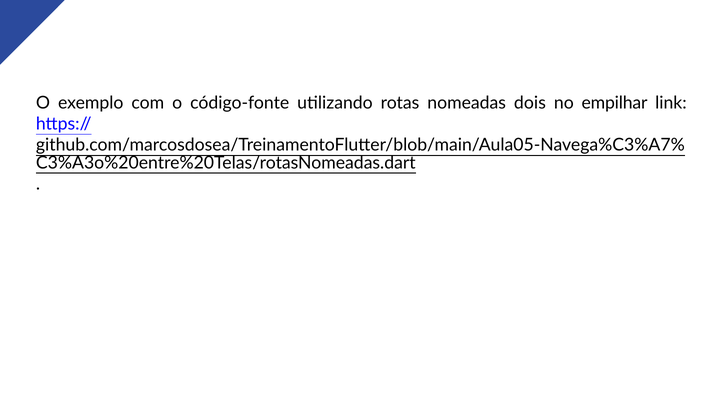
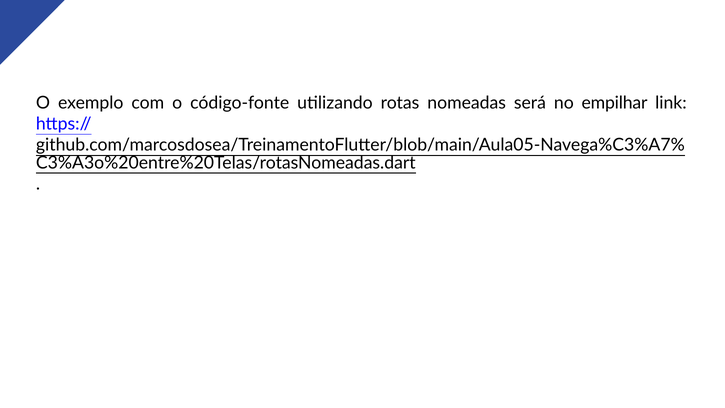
dois: dois -> será
